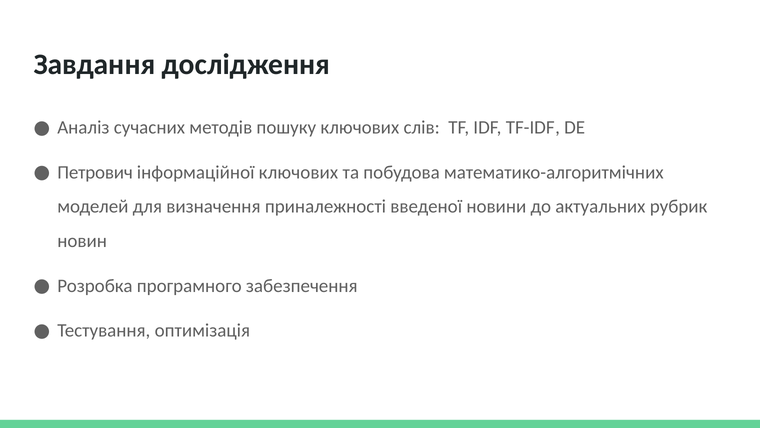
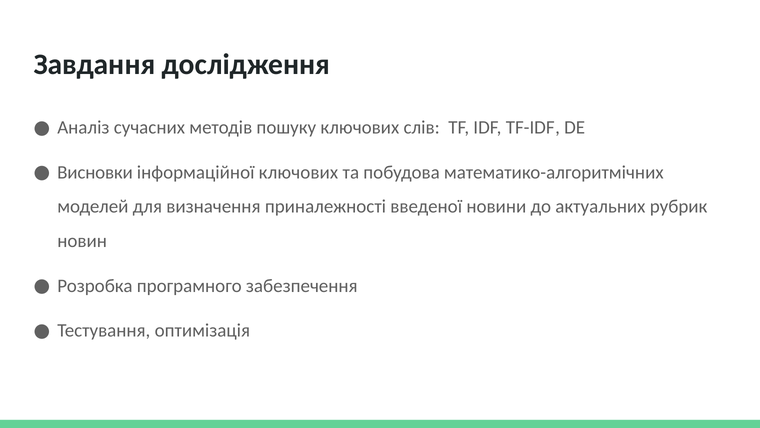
Петрович: Петрович -> Висновки
